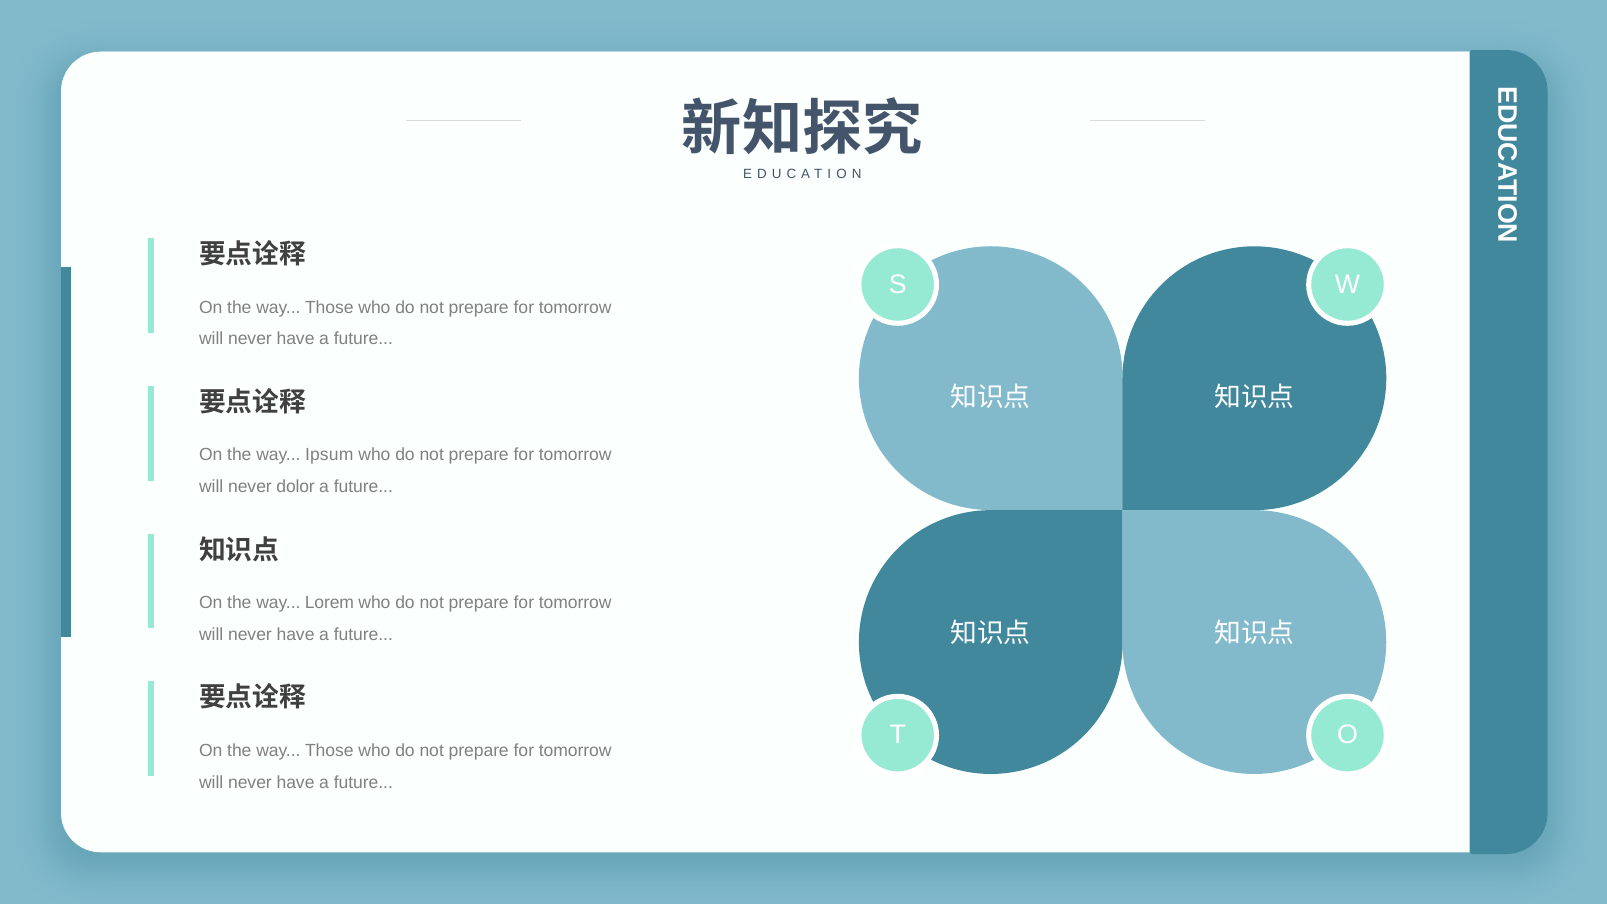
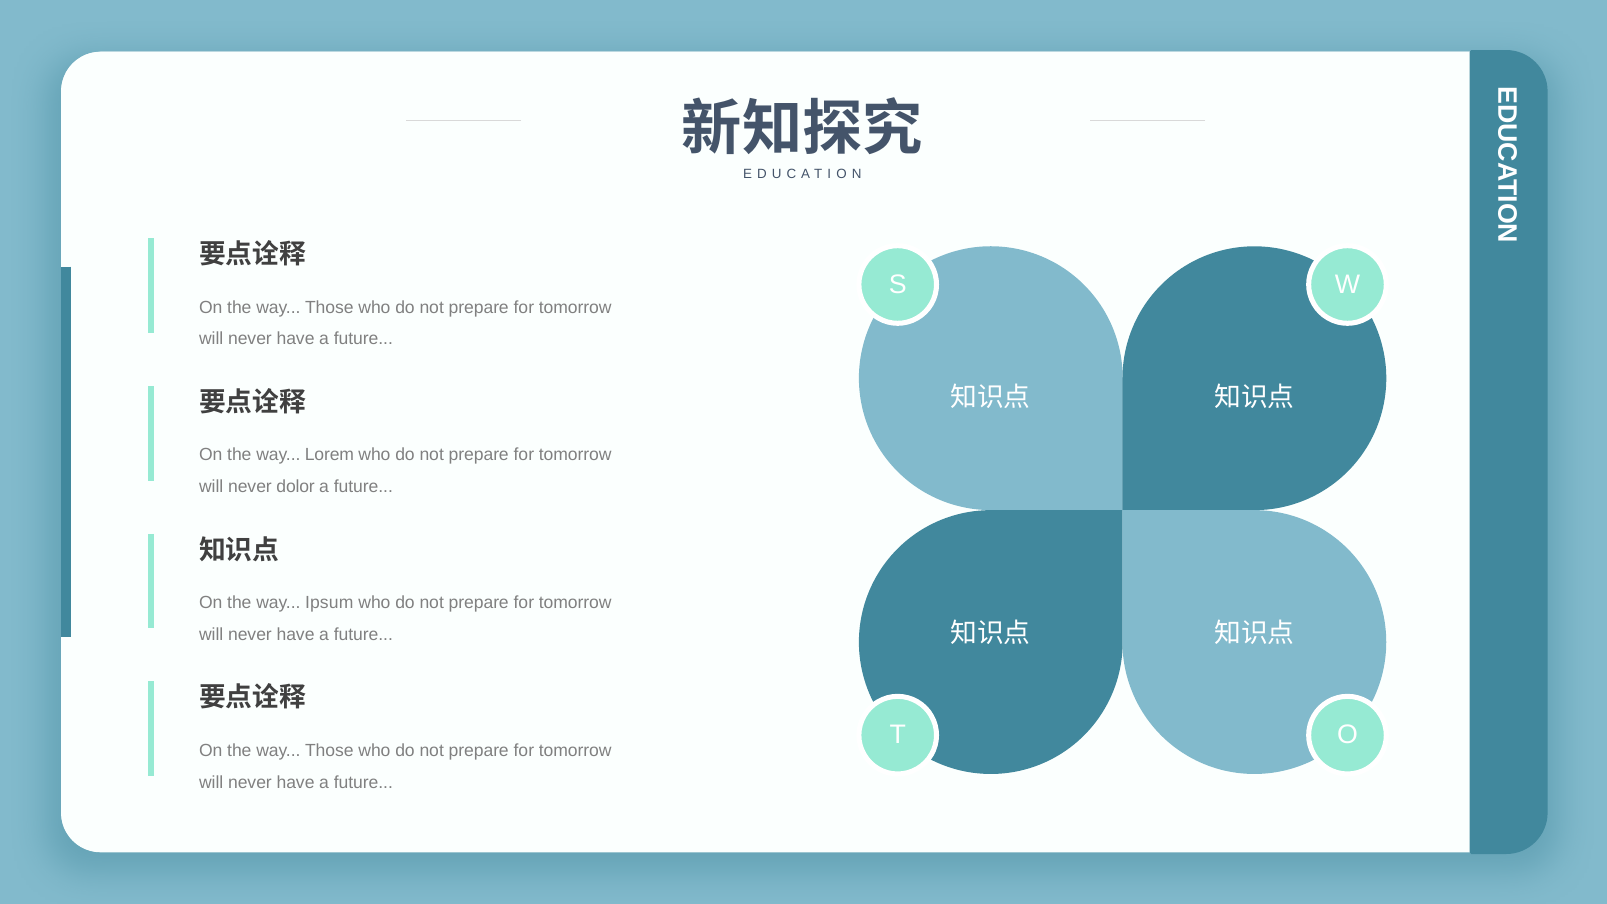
Ipsum: Ipsum -> Lorem
Lorem: Lorem -> Ipsum
